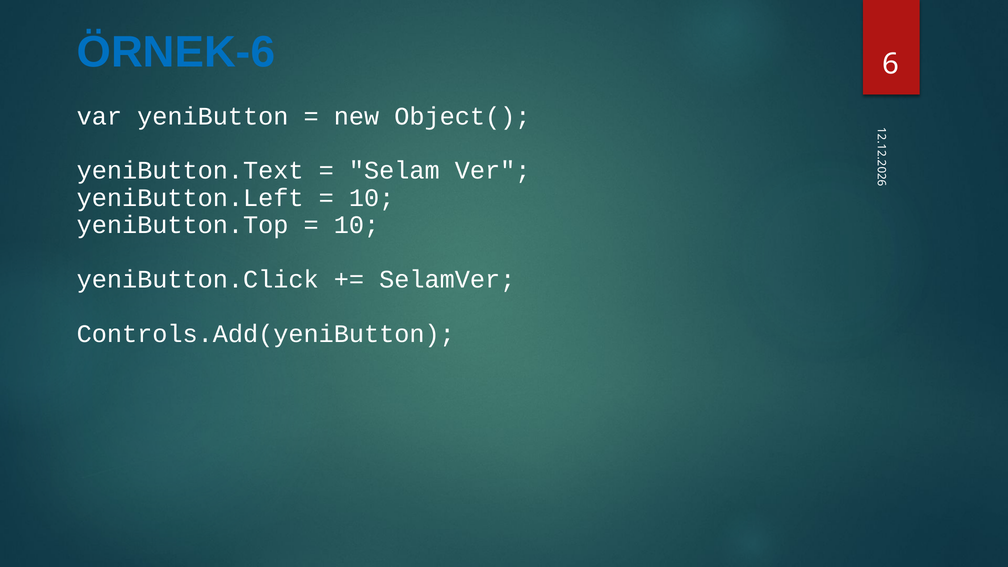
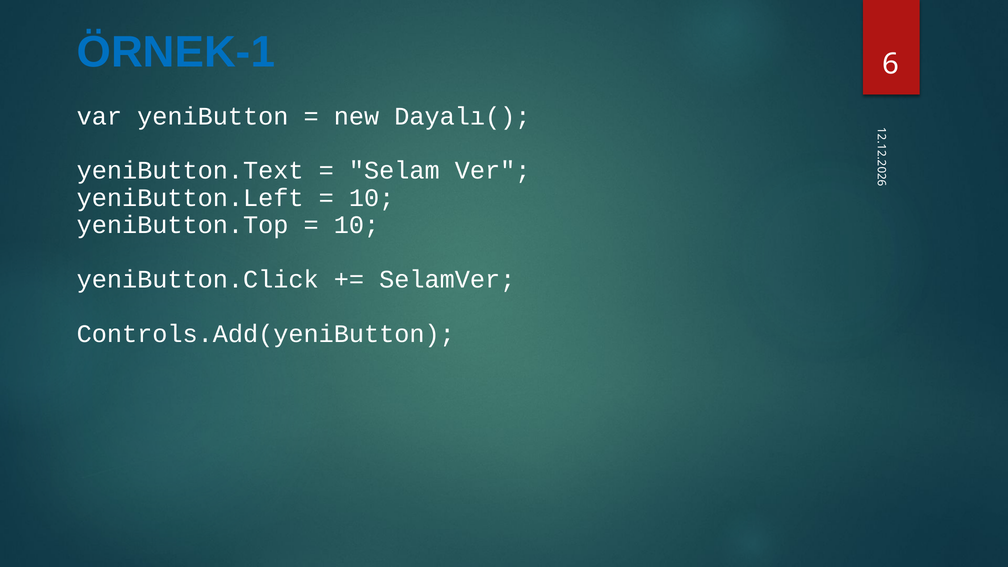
ÖRNEK-6: ÖRNEK-6 -> ÖRNEK-1
Object(: Object( -> Dayalı(
